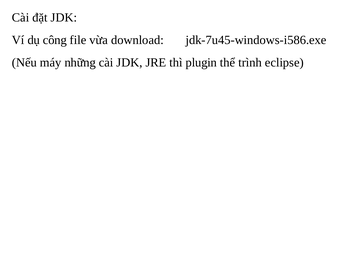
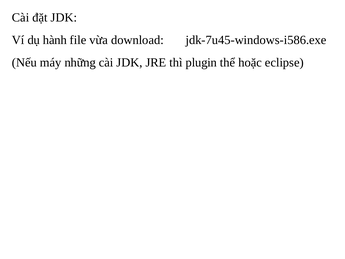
công: công -> hành
trình: trình -> hoặc
